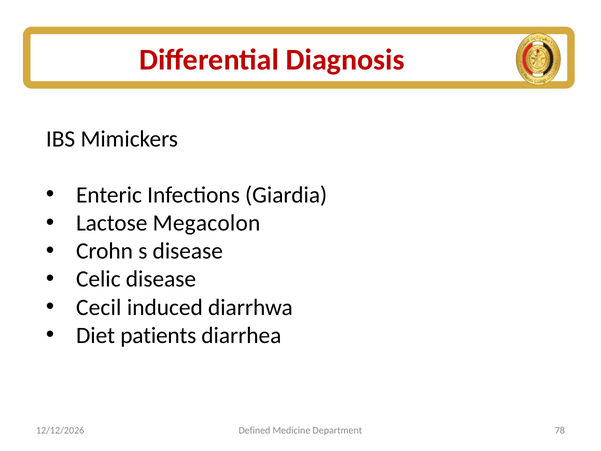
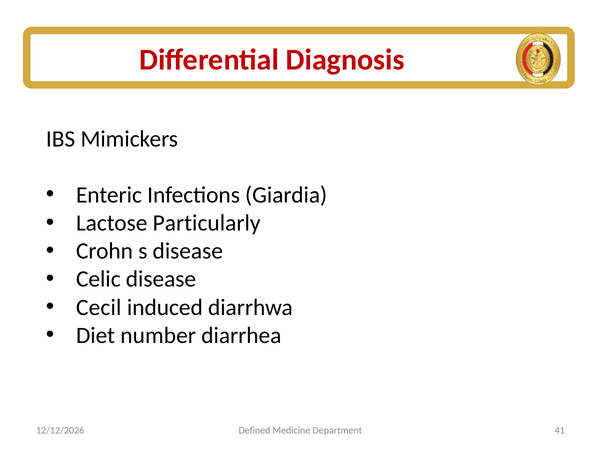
Megacolon: Megacolon -> Particularly
patients: patients -> number
78: 78 -> 41
